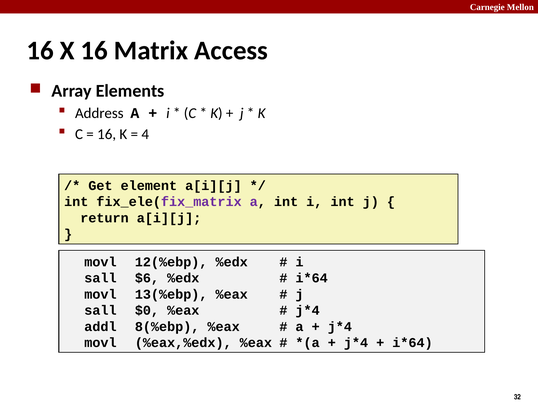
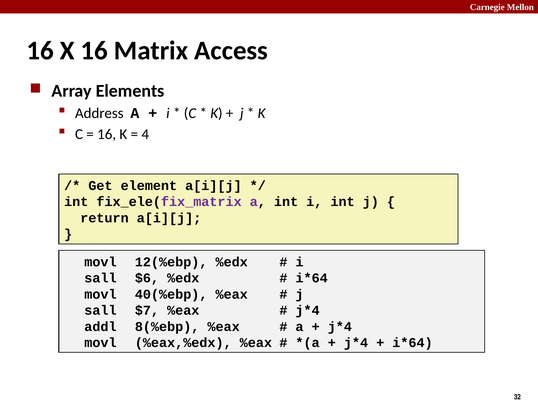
13(%ebp: 13(%ebp -> 40(%ebp
$0: $0 -> $7
